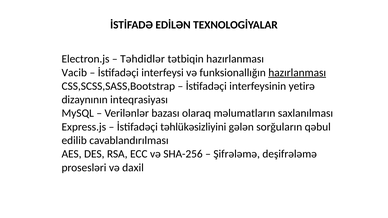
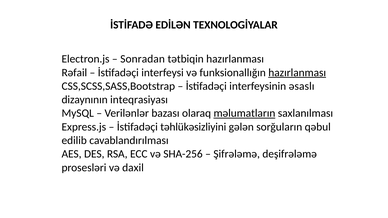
Təhdidlər: Təhdidlər -> Sonradan
Vacib: Vacib -> Rəfail
yetirə: yetirə -> əsaslı
məlumatların underline: none -> present
